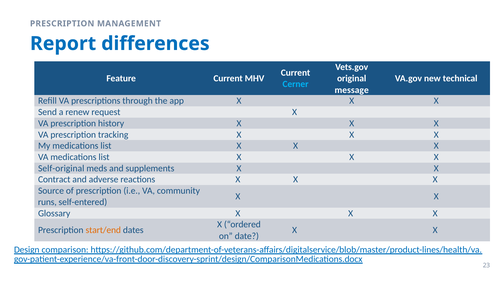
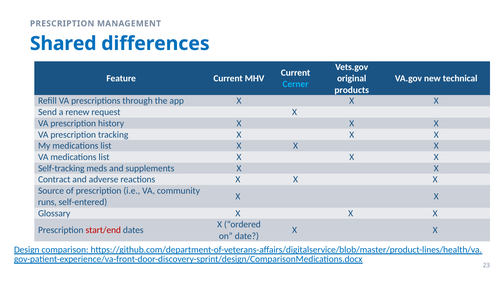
Report: Report -> Shared
message: message -> products
Self-original: Self-original -> Self-tracking
start/end colour: orange -> red
